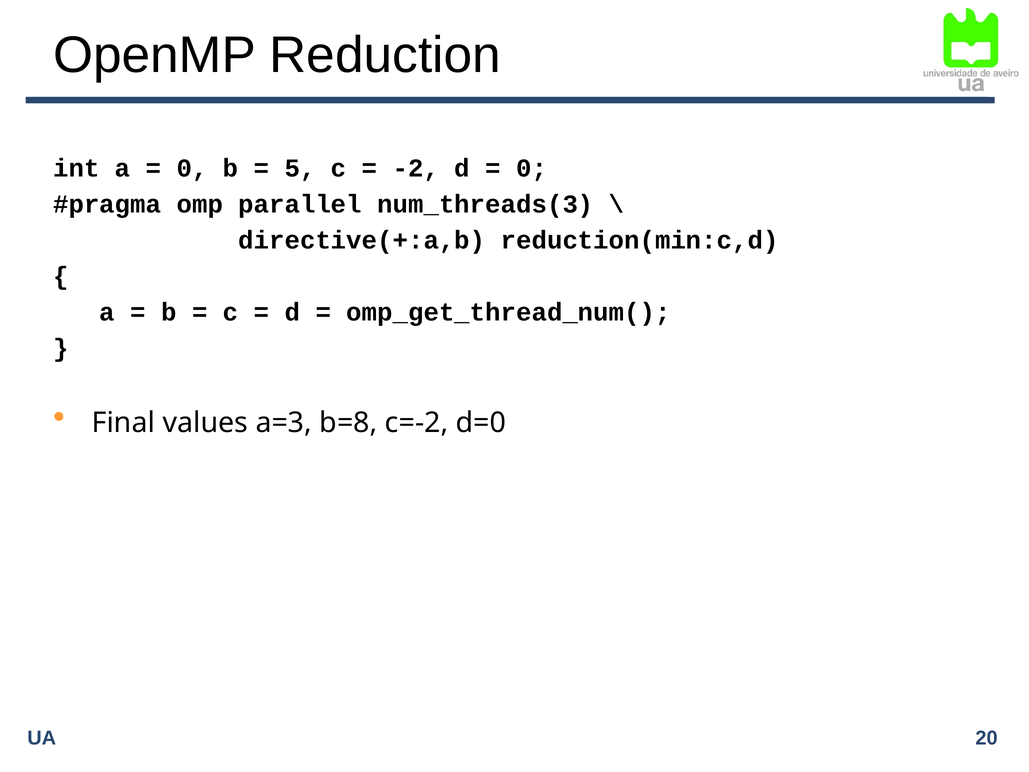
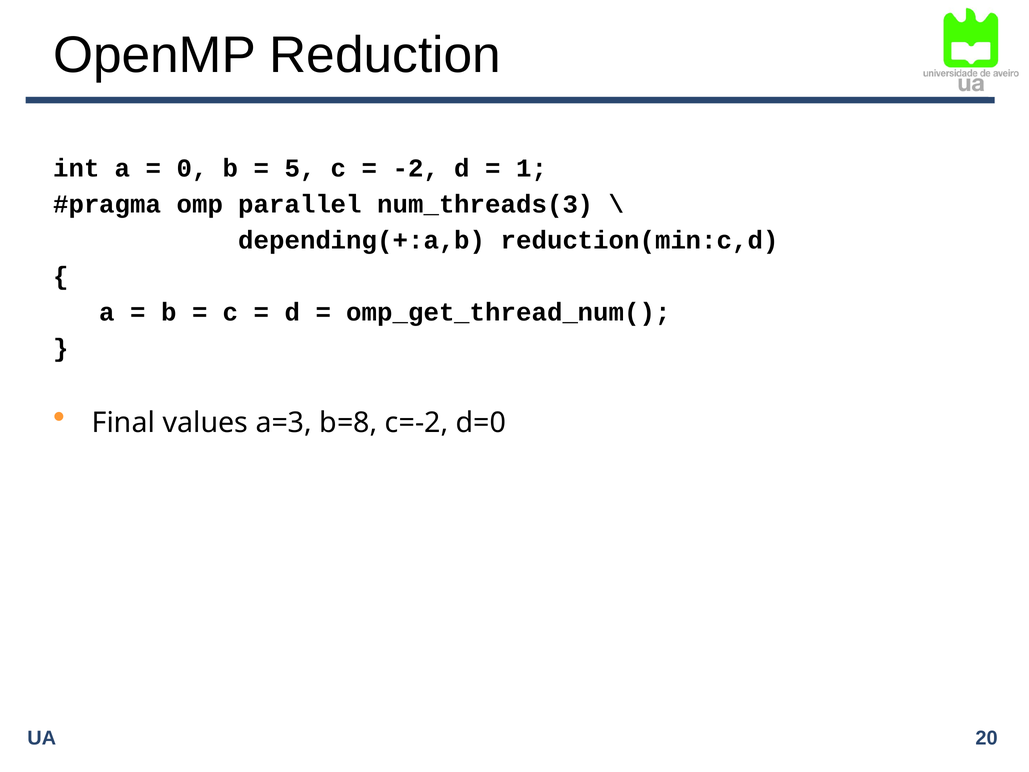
0 at (532, 168): 0 -> 1
directive(+:a,b: directive(+:a,b -> depending(+:a,b
